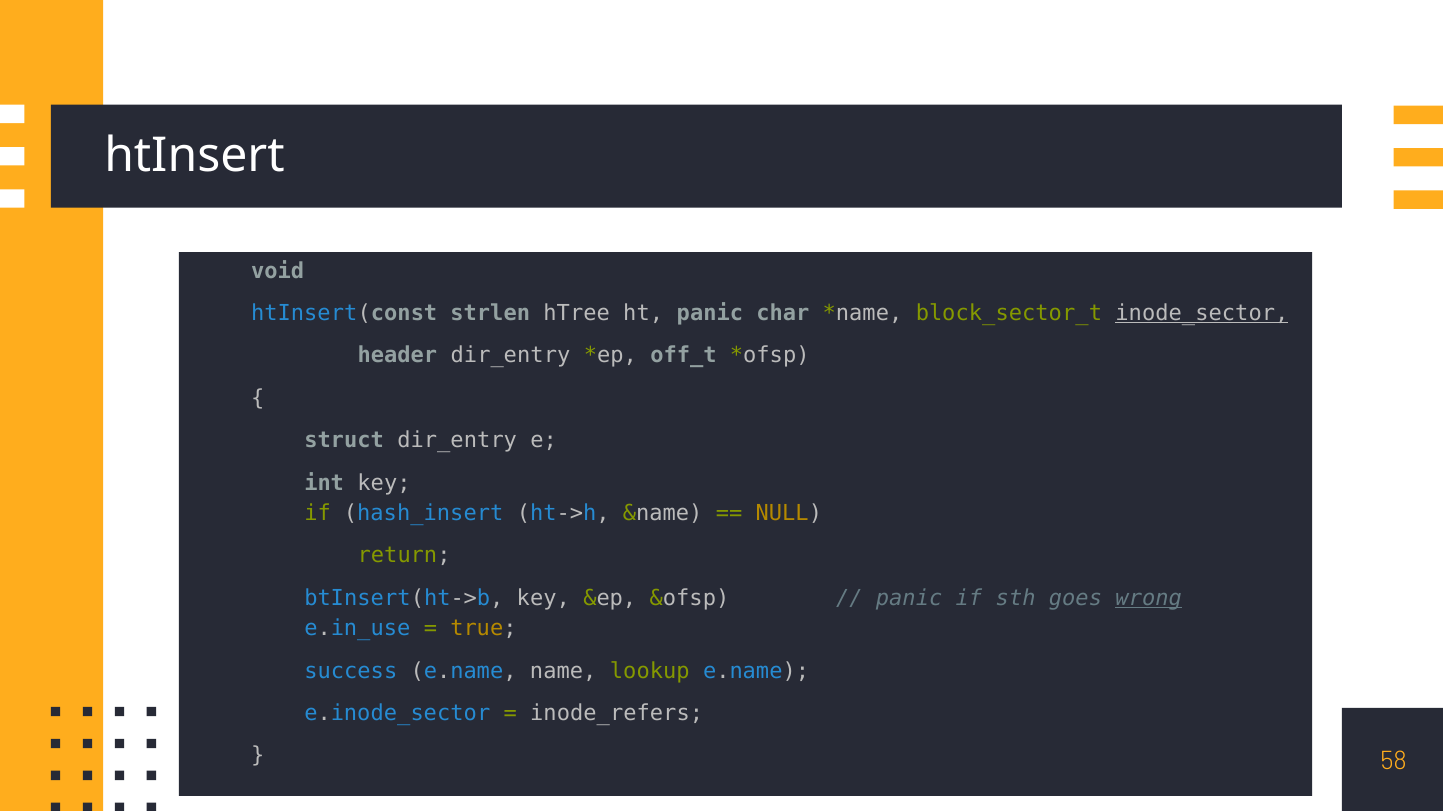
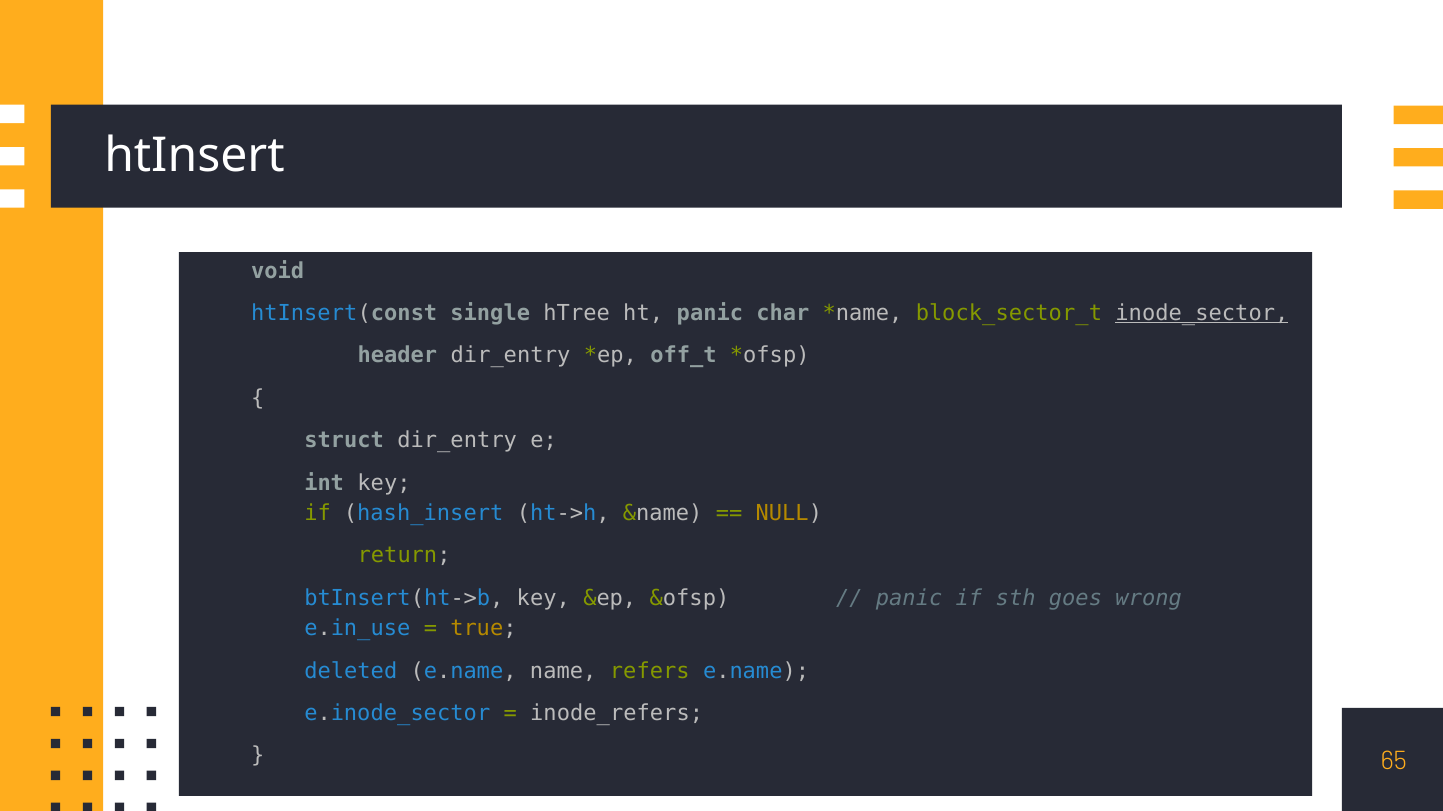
strlen: strlen -> single
wrong underline: present -> none
success: success -> deleted
lookup: lookup -> refers
58: 58 -> 65
